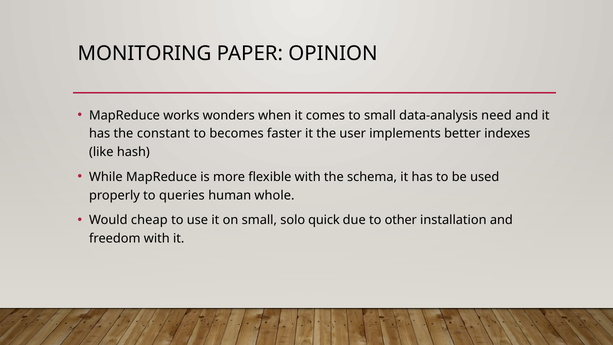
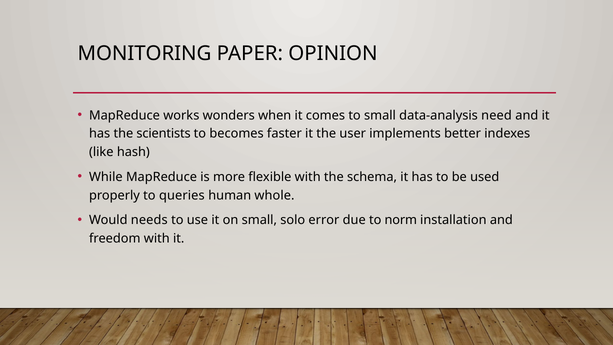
constant: constant -> scientists
cheap: cheap -> needs
quick: quick -> error
other: other -> norm
